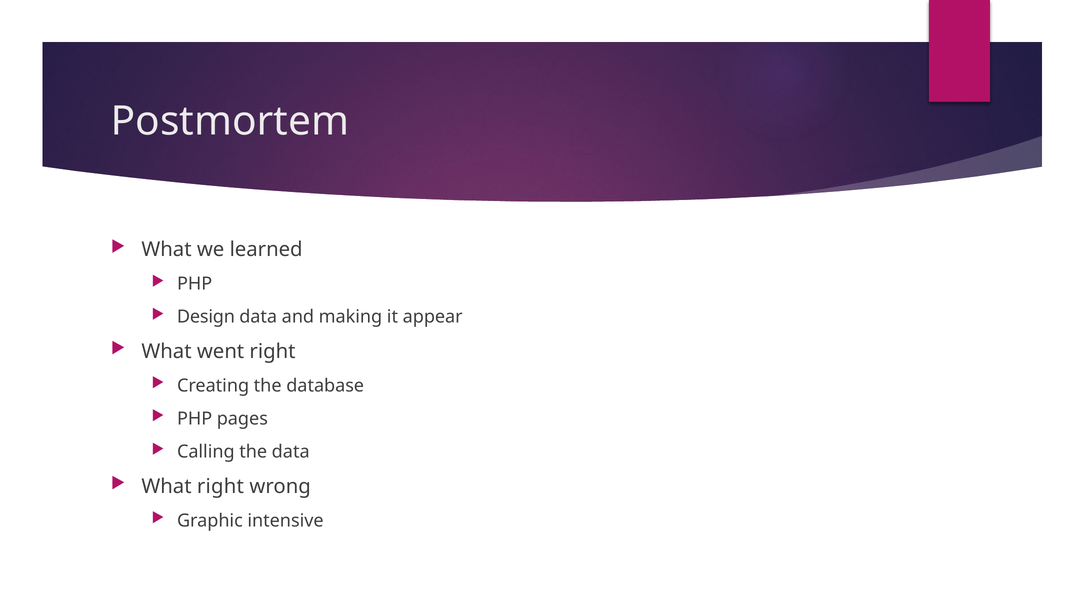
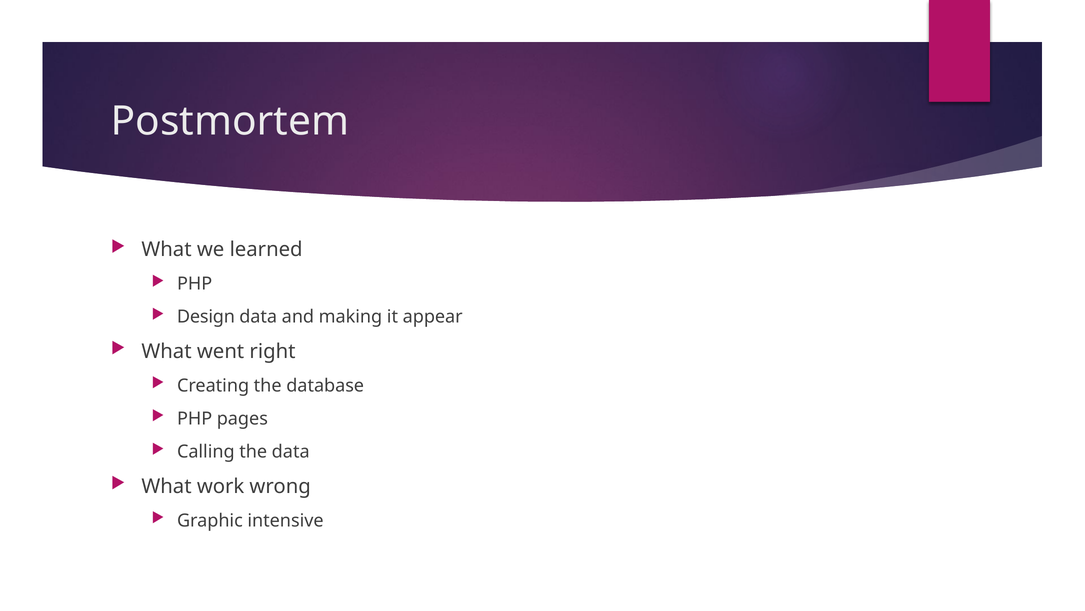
What right: right -> work
